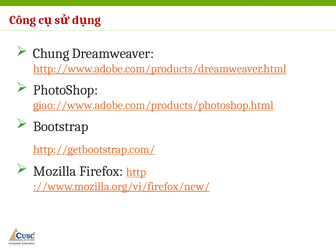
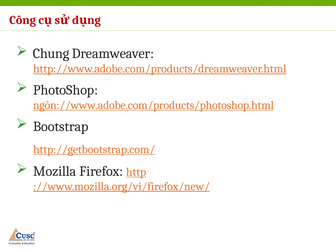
giao://www.adobe.com/products/photoshop.html: giao://www.adobe.com/products/photoshop.html -> ngôn://www.adobe.com/products/photoshop.html
